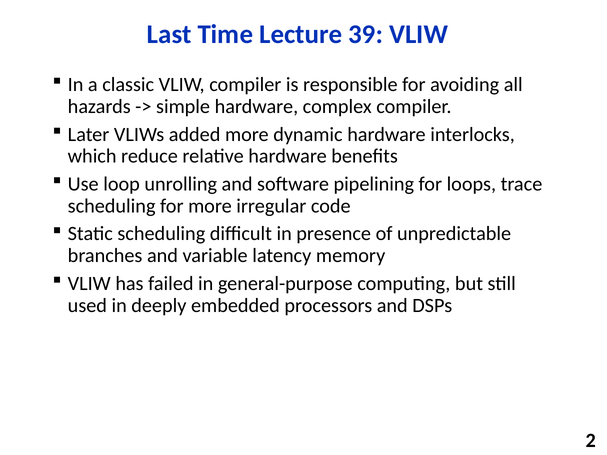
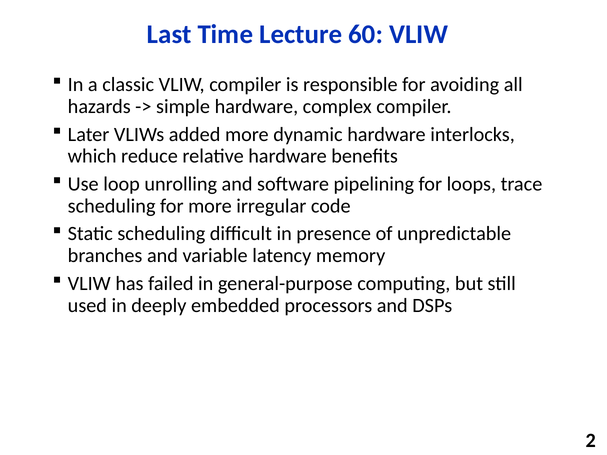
39: 39 -> 60
